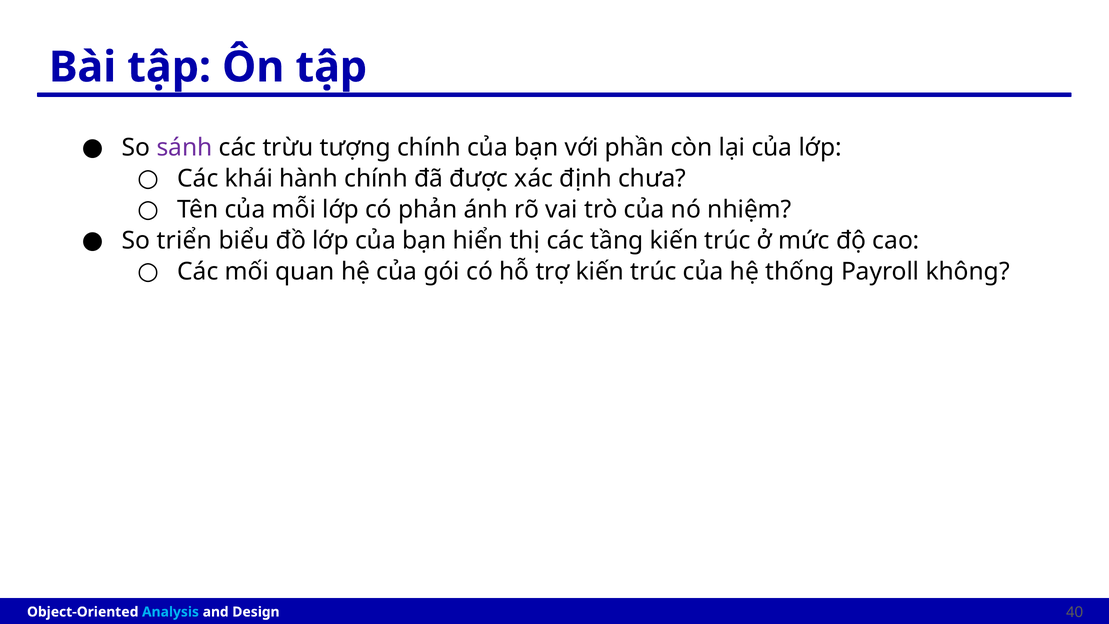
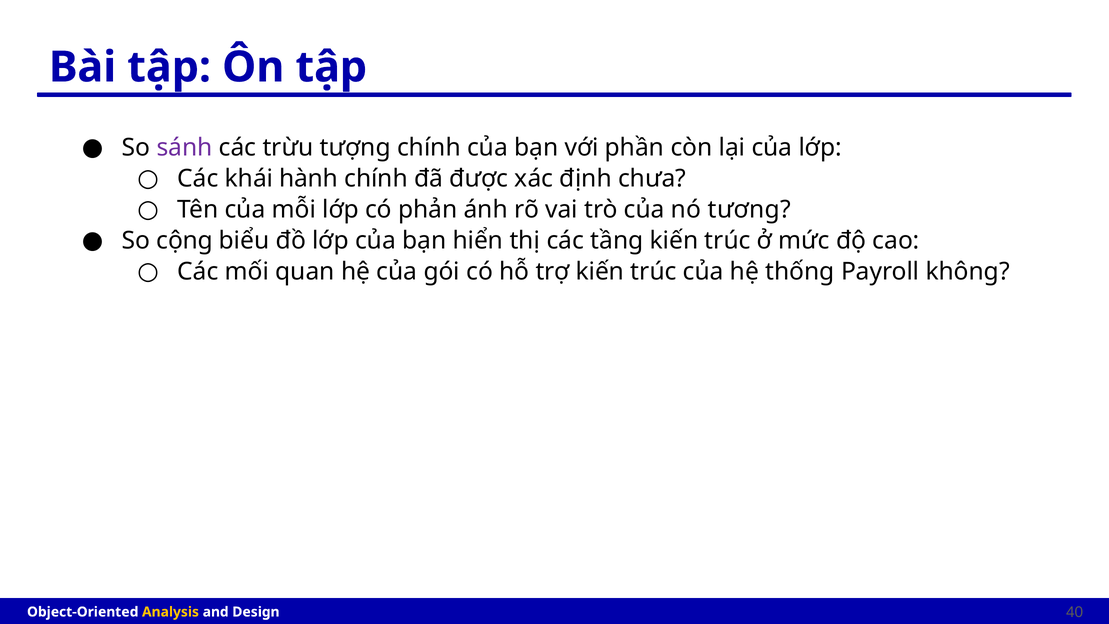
nhiệm: nhiệm -> tương
triển: triển -> cộng
Analysis colour: light blue -> yellow
